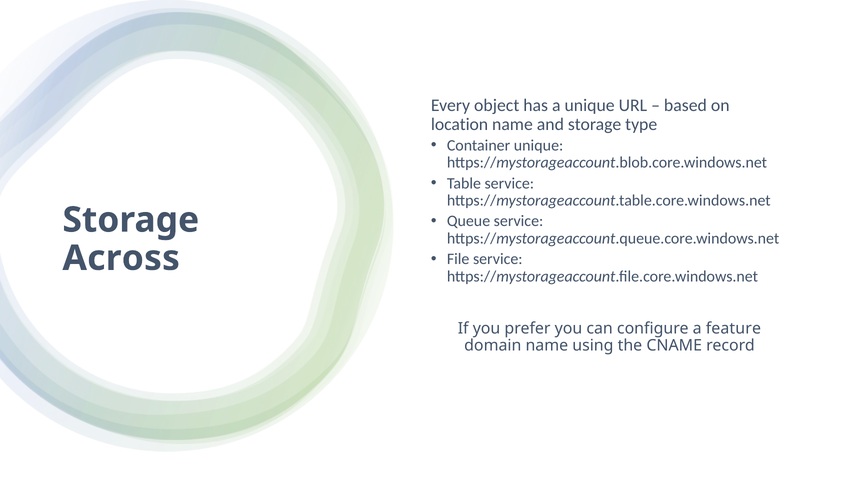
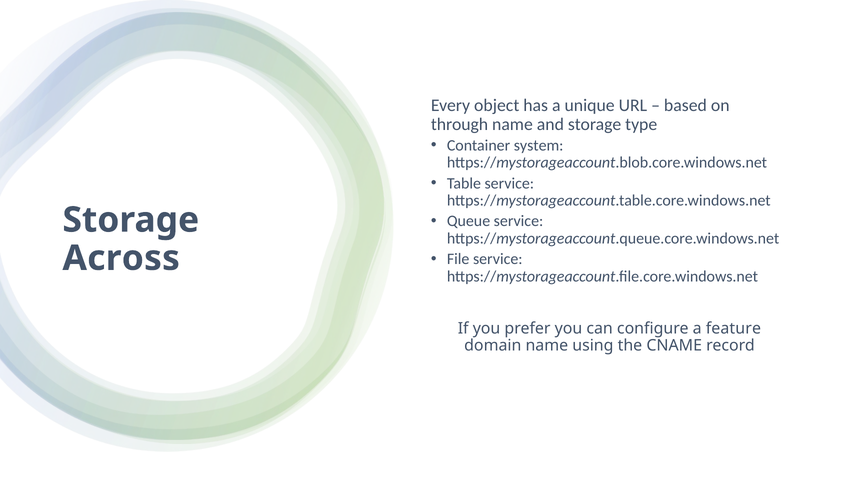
location: location -> through
Container unique: unique -> system
